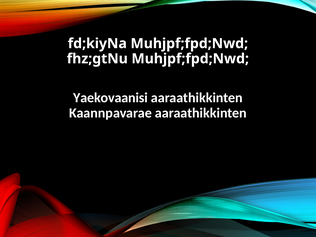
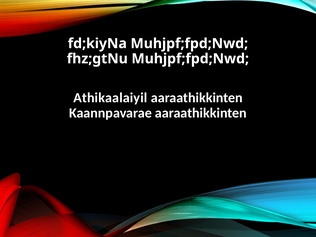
Yaekovaanisi: Yaekovaanisi -> Athikaalaiyil
